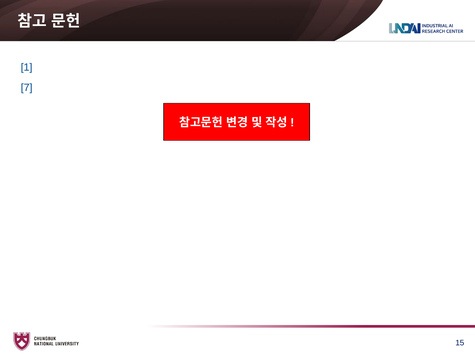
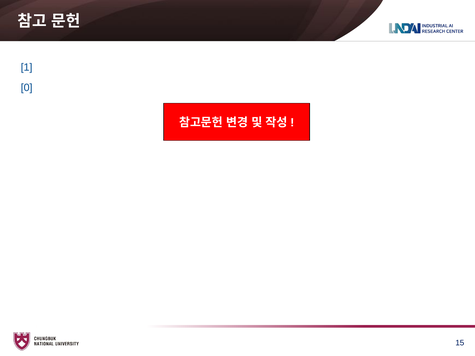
7: 7 -> 0
